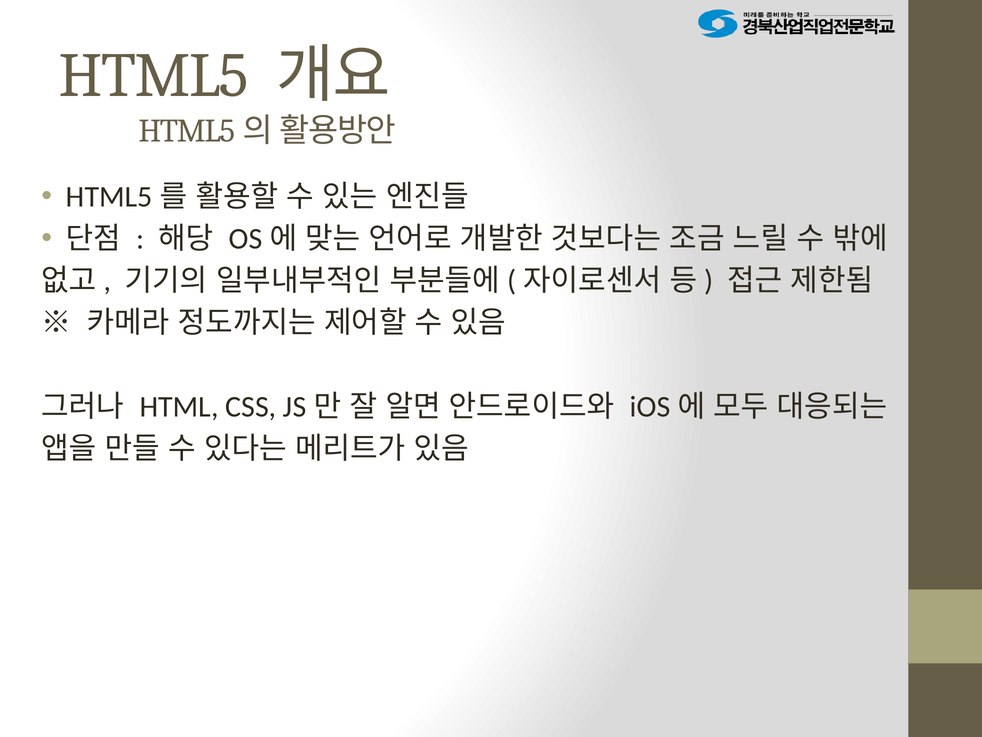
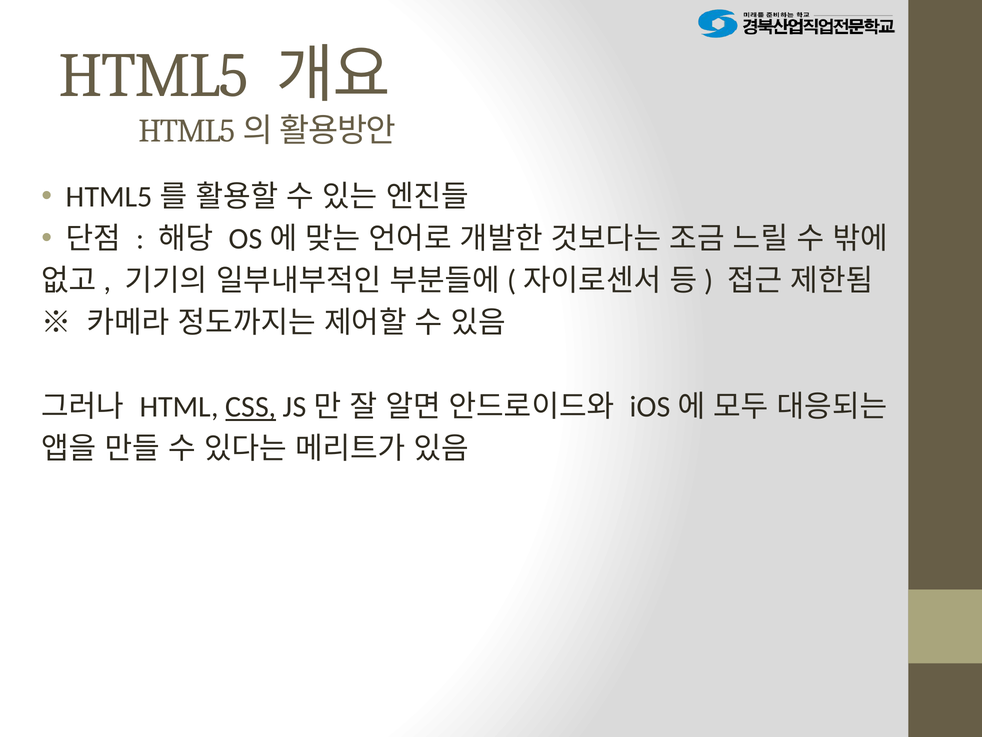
CSS underline: none -> present
